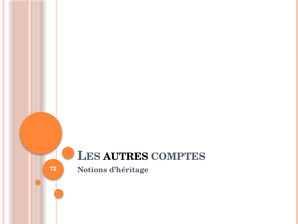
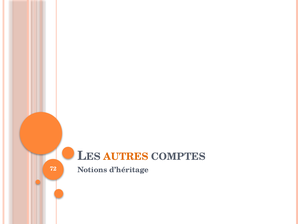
AUTRES colour: black -> orange
